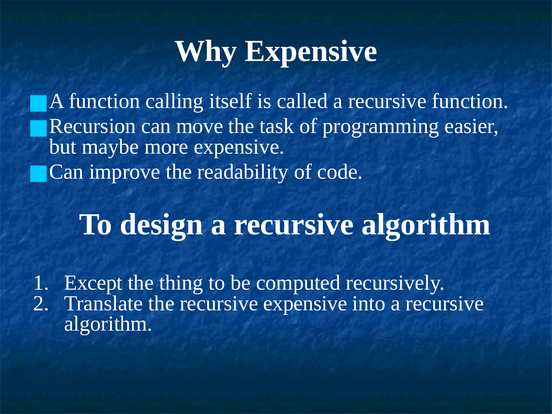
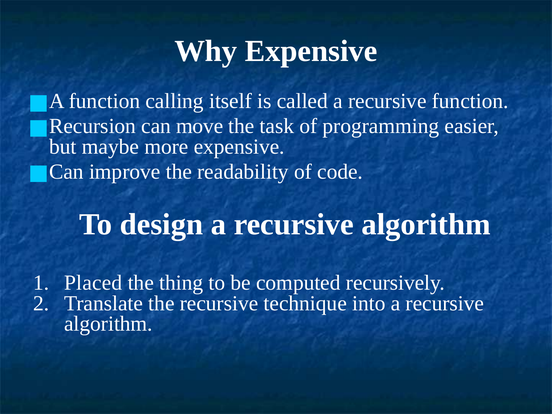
Except: Except -> Placed
recursive expensive: expensive -> technique
